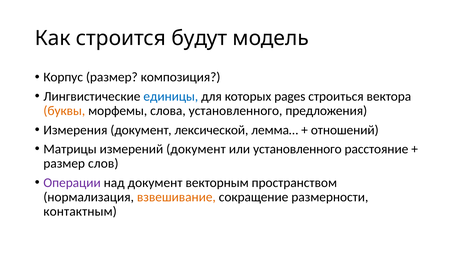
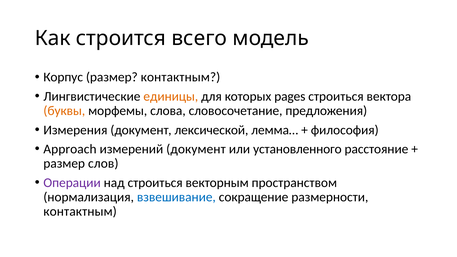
будут: будут -> всего
размер композиция: композиция -> контактным
единицы colour: blue -> orange
слова установленного: установленного -> словосочетание
отношений: отношений -> философия
Матрицы: Матрицы -> Approach
над документ: документ -> строиться
взвешивание colour: orange -> blue
